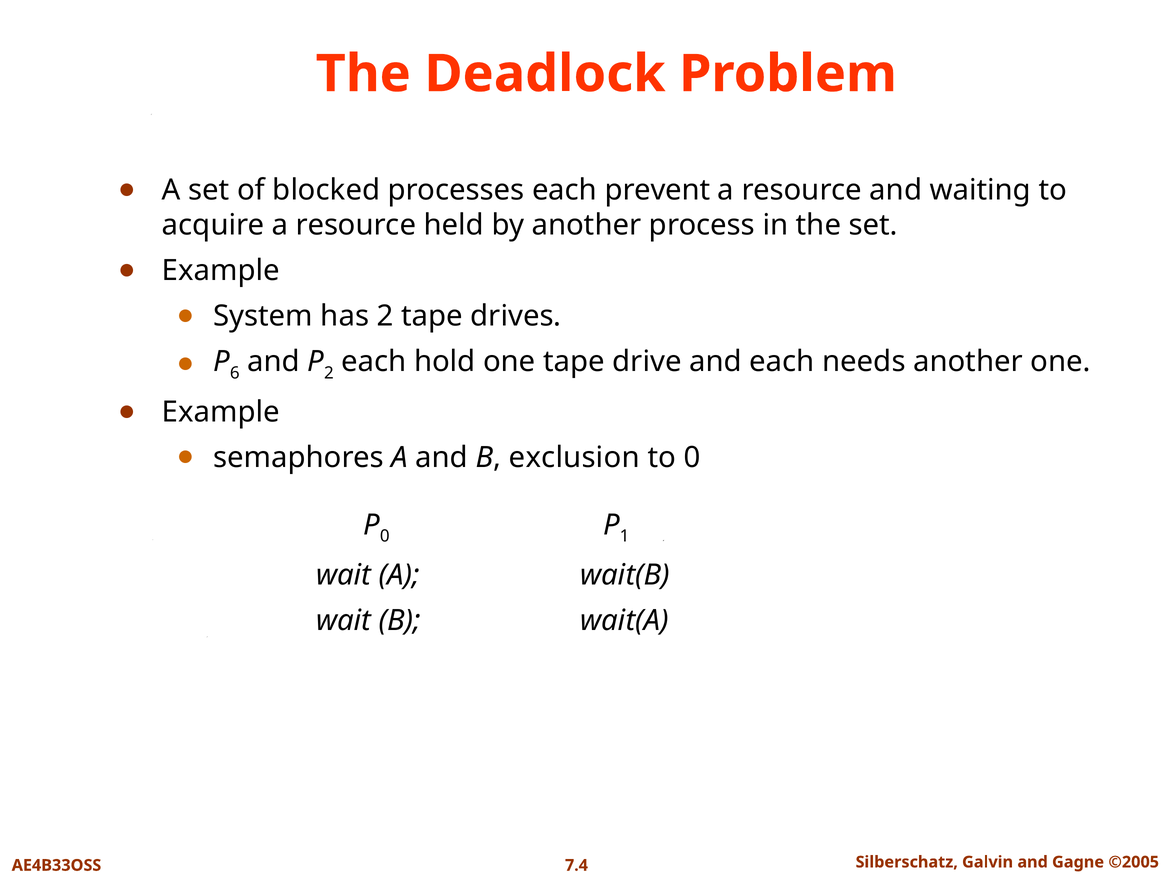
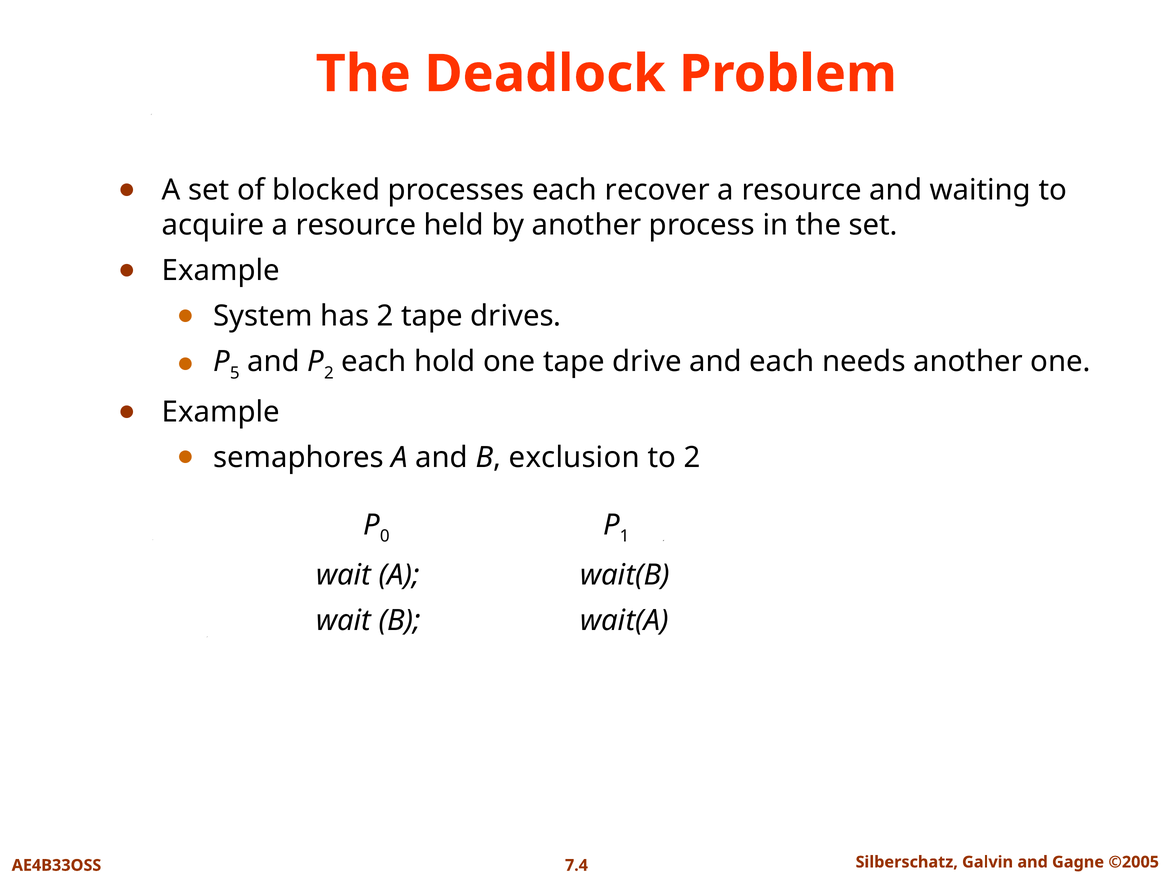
prevent: prevent -> recover
6: 6 -> 5
to 0: 0 -> 2
